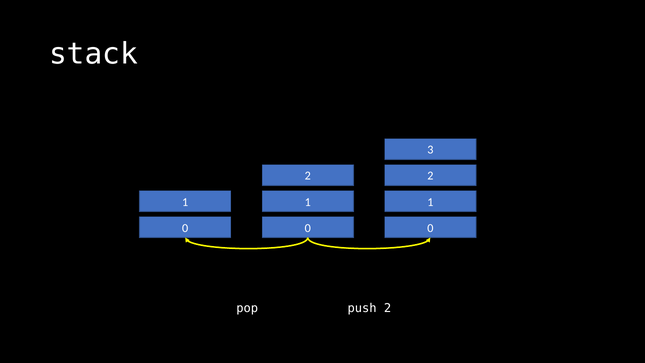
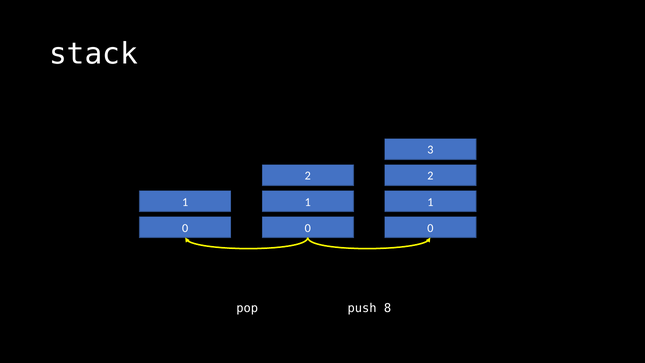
push 2: 2 -> 8
